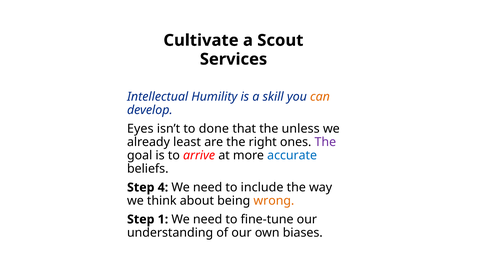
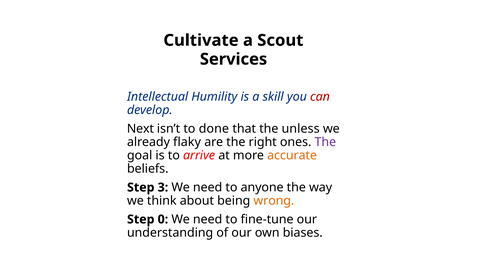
can colour: orange -> red
Eyes: Eyes -> Next
least: least -> flaky
accurate colour: blue -> orange
4: 4 -> 3
include: include -> anyone
1: 1 -> 0
